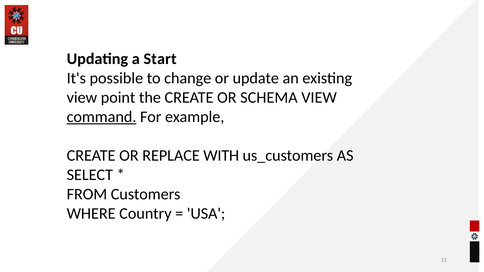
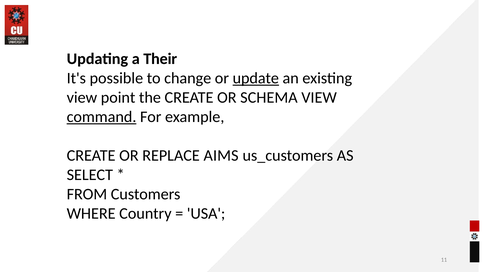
Start: Start -> Their
update underline: none -> present
WITH: WITH -> AIMS
